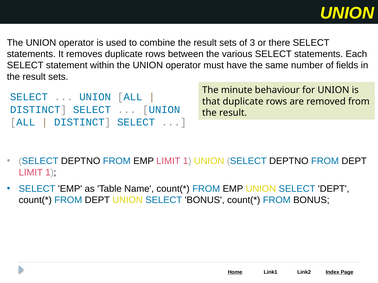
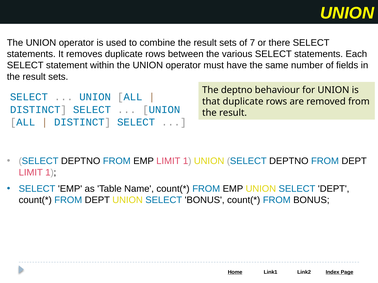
3: 3 -> 7
The minute: minute -> deptno
